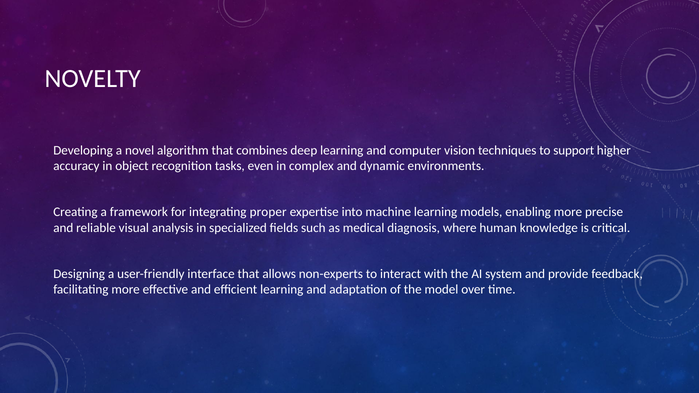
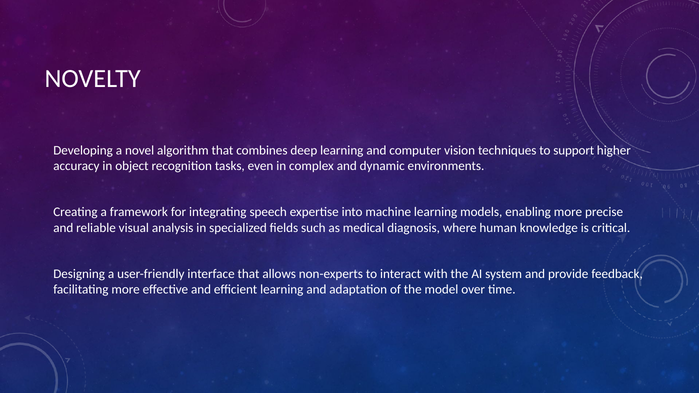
proper: proper -> speech
